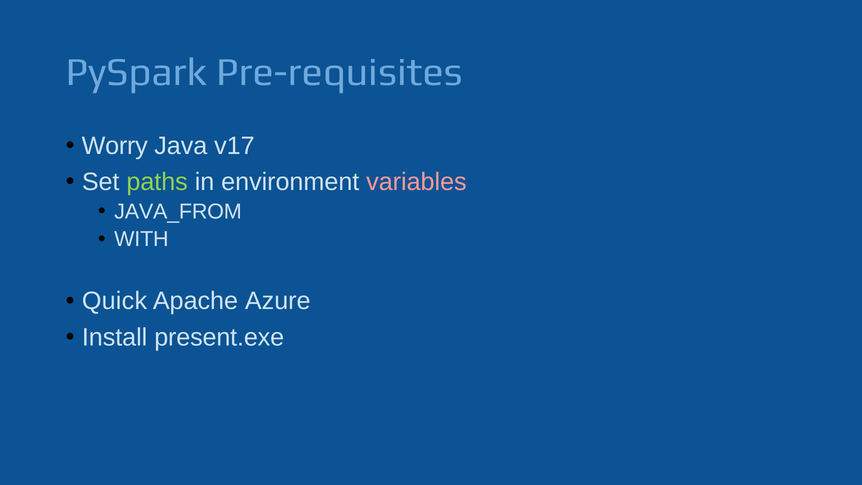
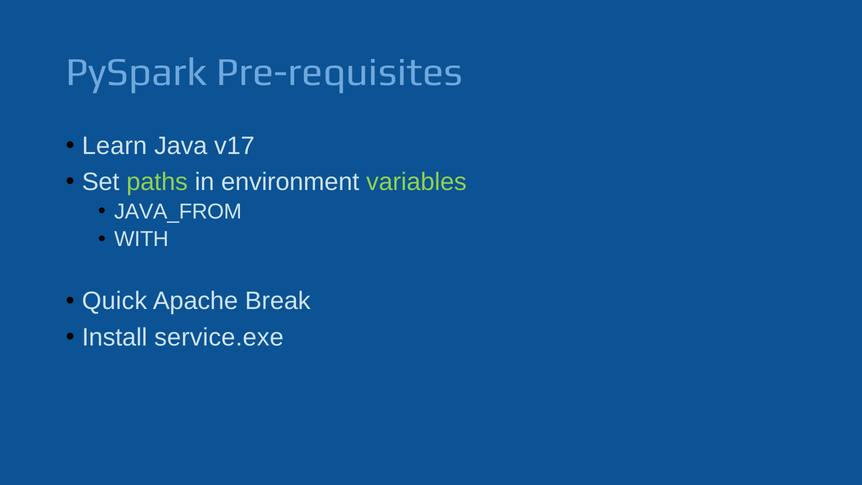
Worry: Worry -> Learn
variables colour: pink -> light green
Azure: Azure -> Break
present.exe: present.exe -> service.exe
